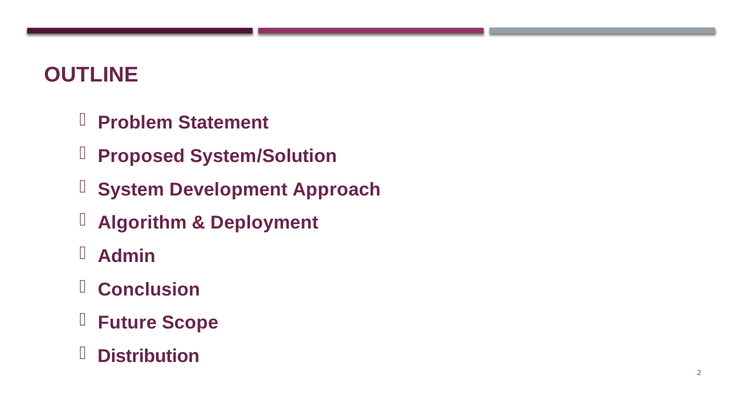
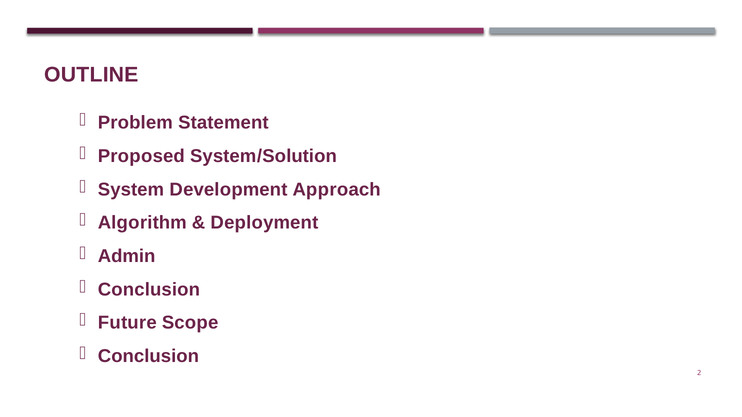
Distribution at (149, 357): Distribution -> Conclusion
